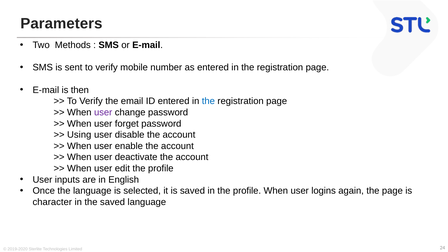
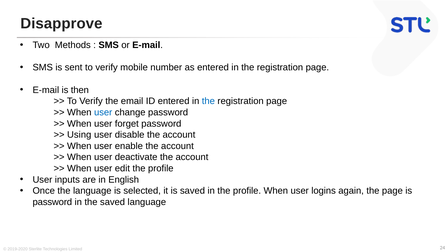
Parameters: Parameters -> Disapprove
user at (103, 112) colour: purple -> blue
character at (52, 202): character -> password
